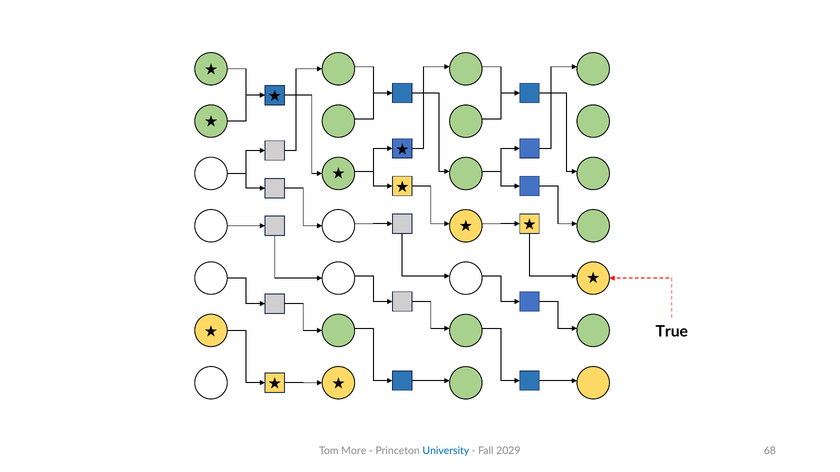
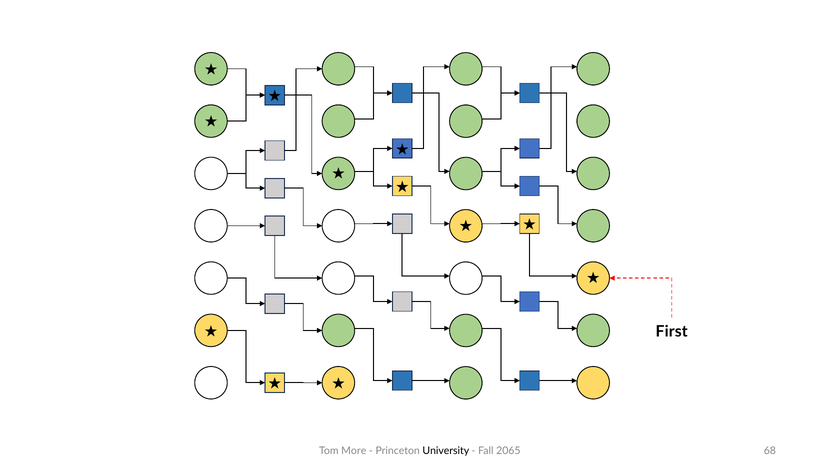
True: True -> First
University colour: blue -> black
2029: 2029 -> 2065
